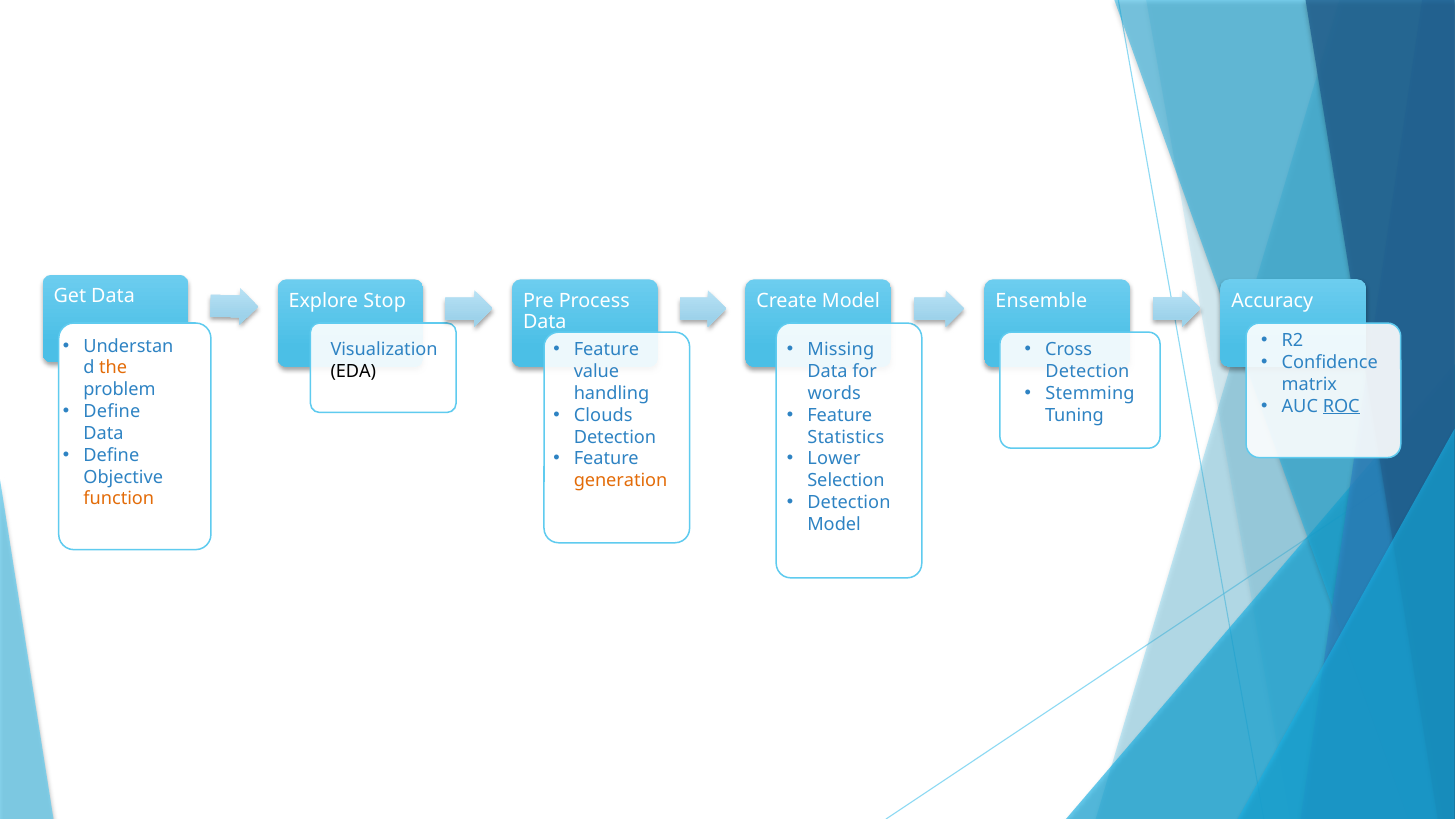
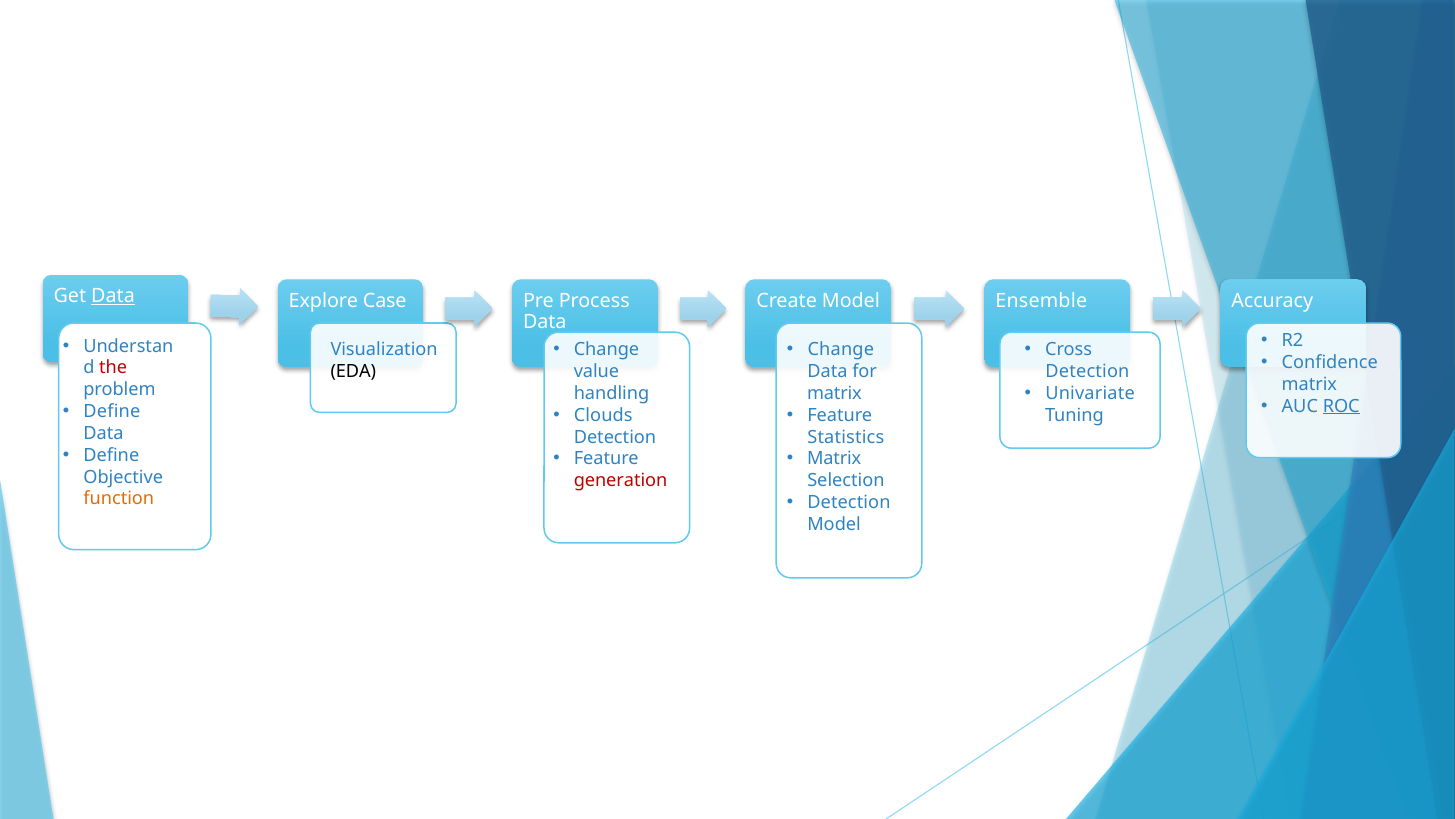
Data at (113, 296) underline: none -> present
Stop: Stop -> Case
Feature at (606, 349): Feature -> Change
Missing at (841, 349): Missing -> Change
the colour: orange -> red
Stemming: Stemming -> Univariate
words at (834, 393): words -> matrix
Lower at (834, 459): Lower -> Matrix
generation colour: orange -> red
